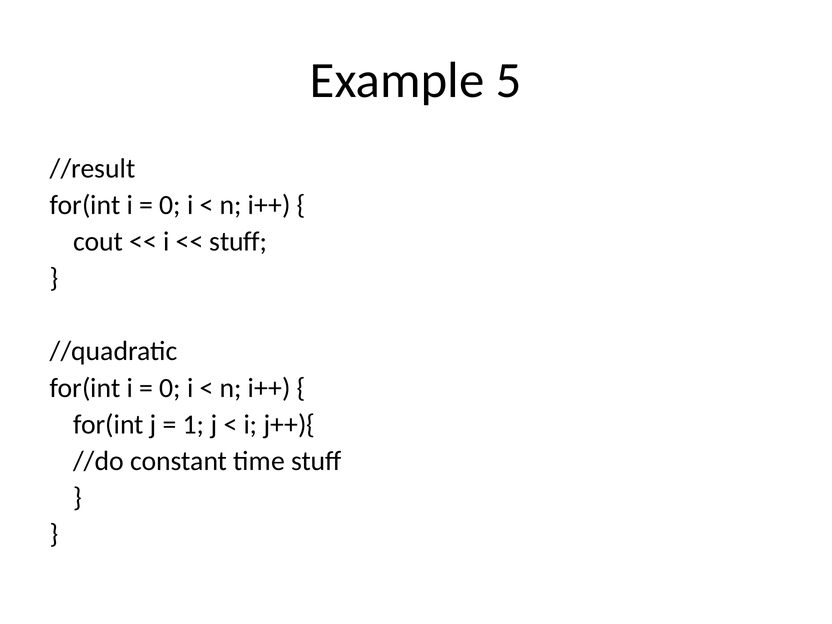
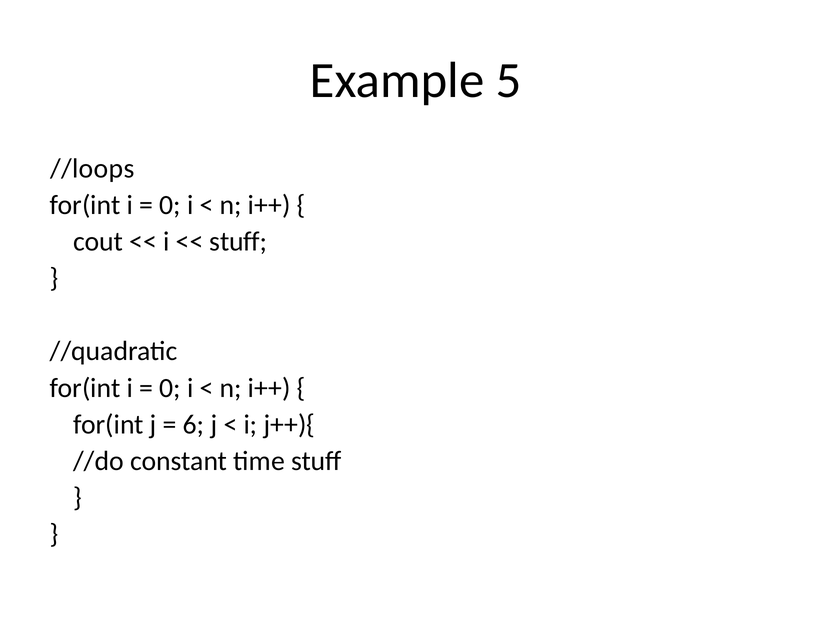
//result: //result -> //loops
1: 1 -> 6
